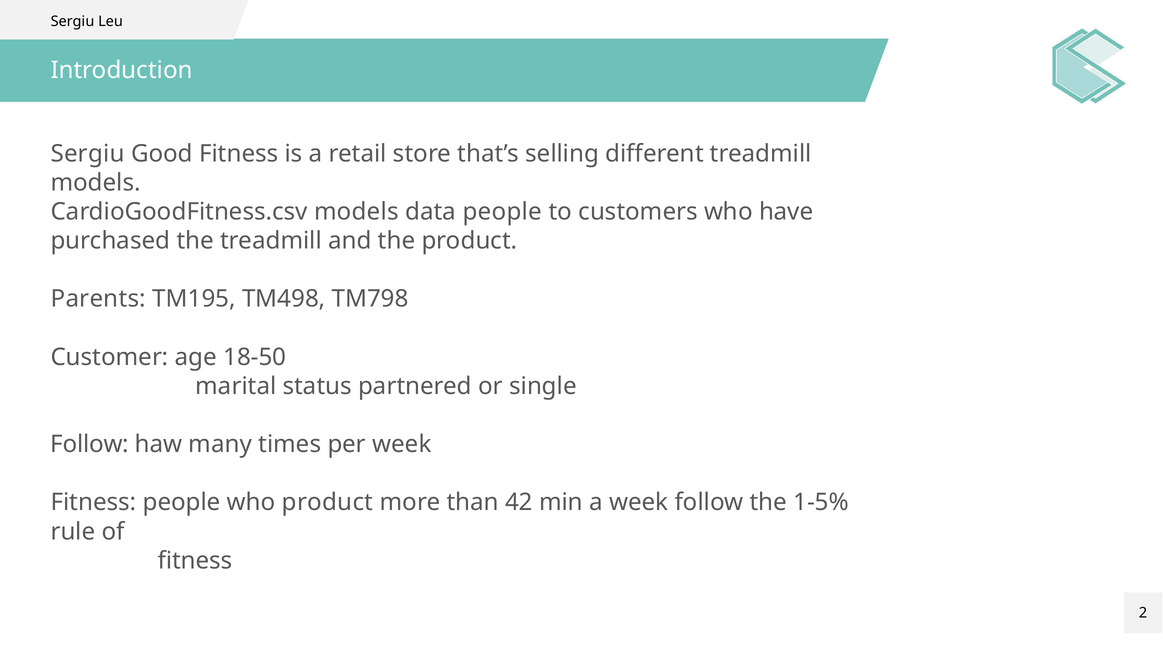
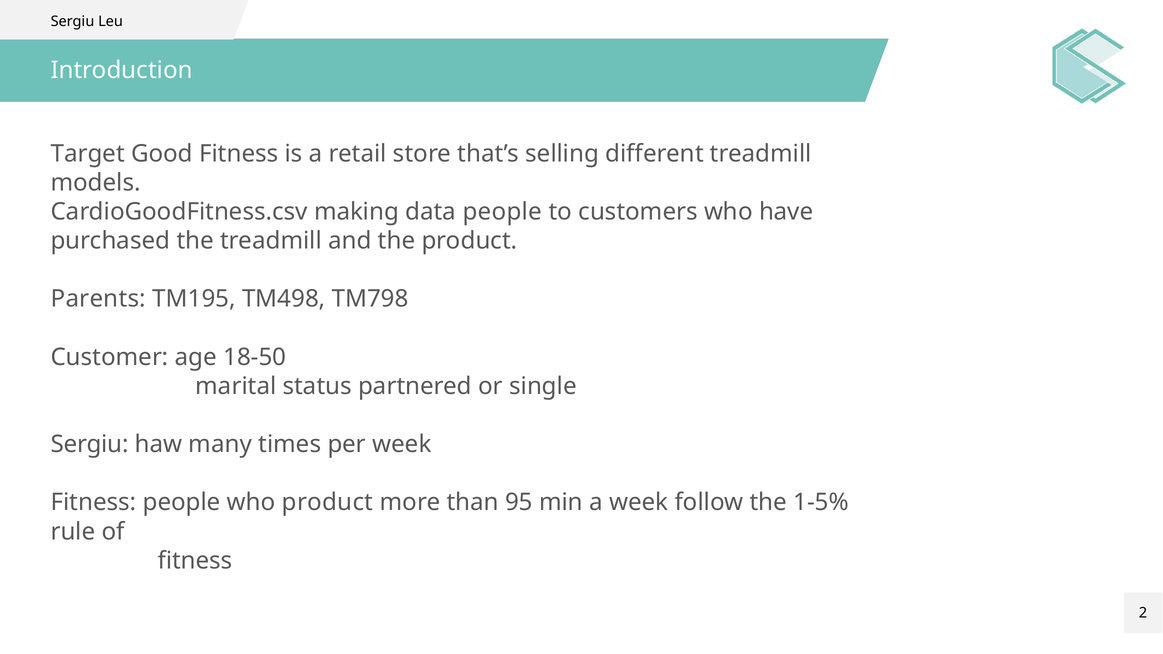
Sergiu at (88, 154): Sergiu -> Target
CardioGoodFitness.csv models: models -> making
Follow at (90, 444): Follow -> Sergiu
42: 42 -> 95
